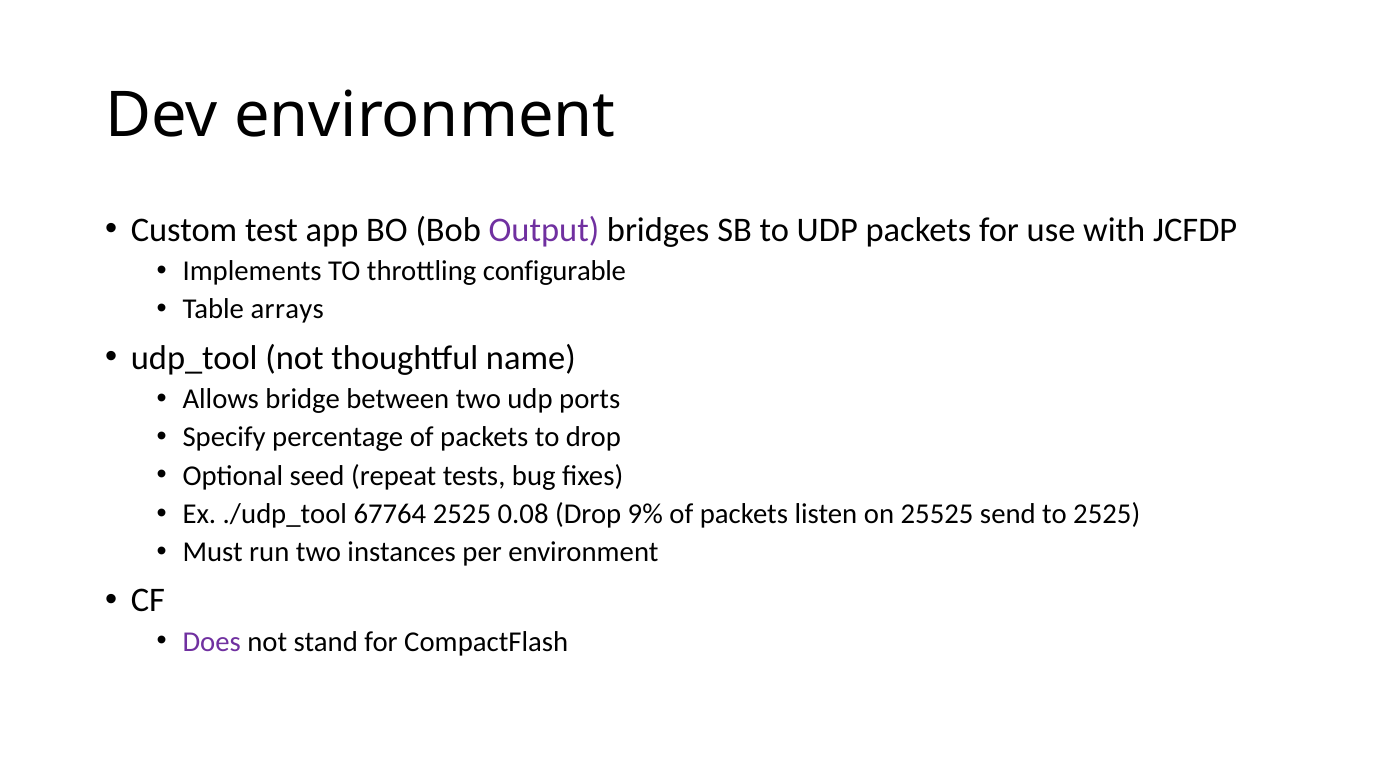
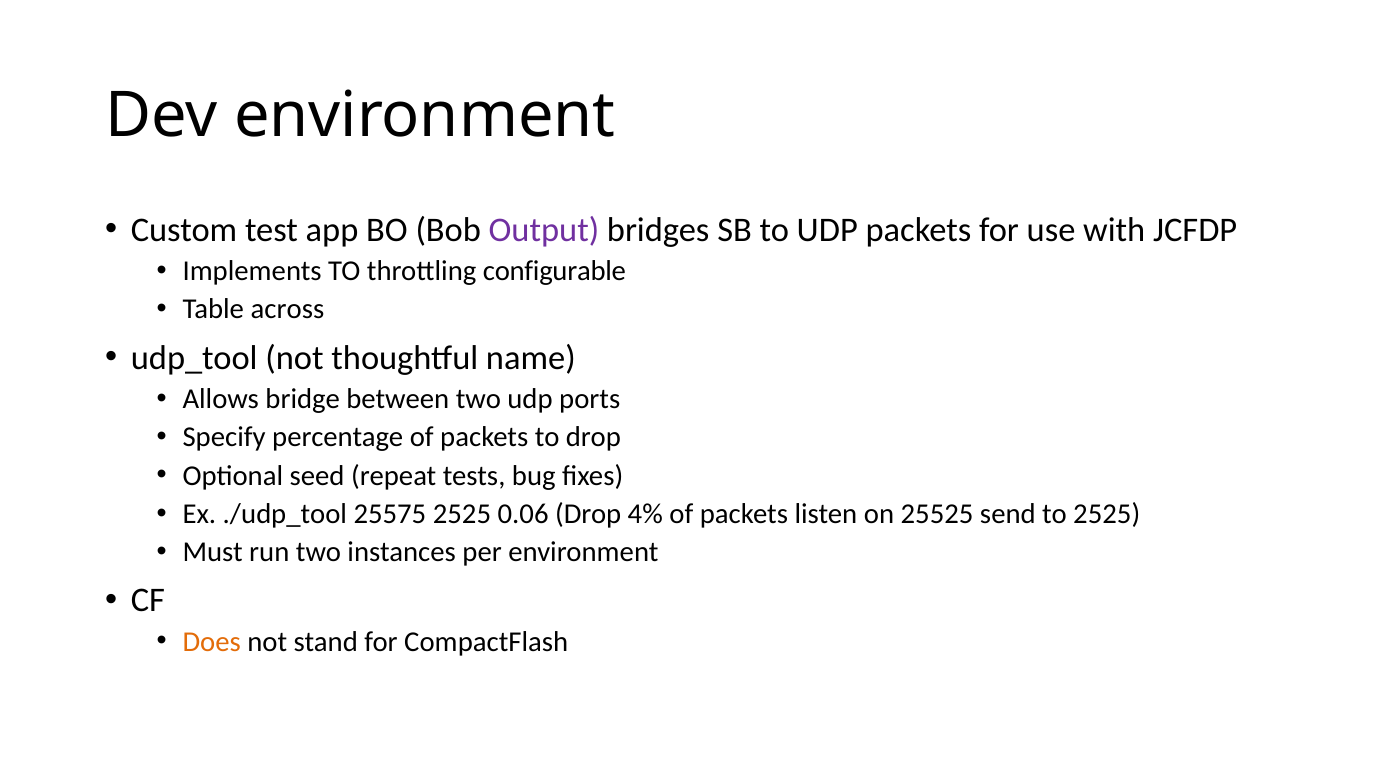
arrays: arrays -> across
67764: 67764 -> 25575
0.08: 0.08 -> 0.06
9%: 9% -> 4%
Does colour: purple -> orange
